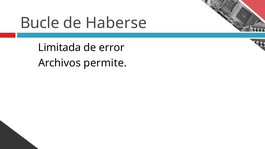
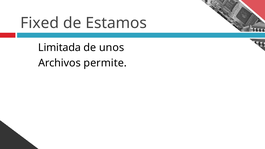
Bucle: Bucle -> Fixed
Haberse: Haberse -> Estamos
error: error -> unos
